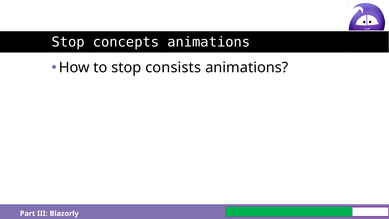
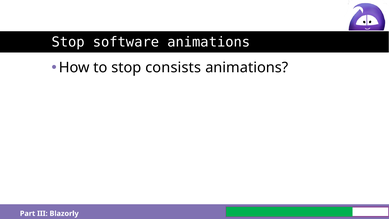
concepts: concepts -> software
